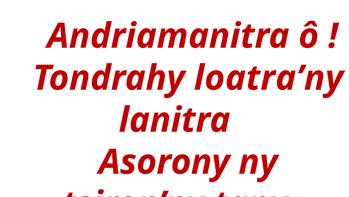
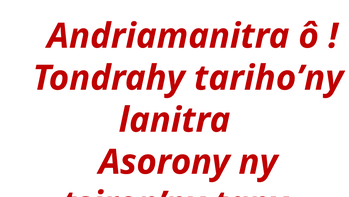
loatra’ny: loatra’ny -> tariho’ny
